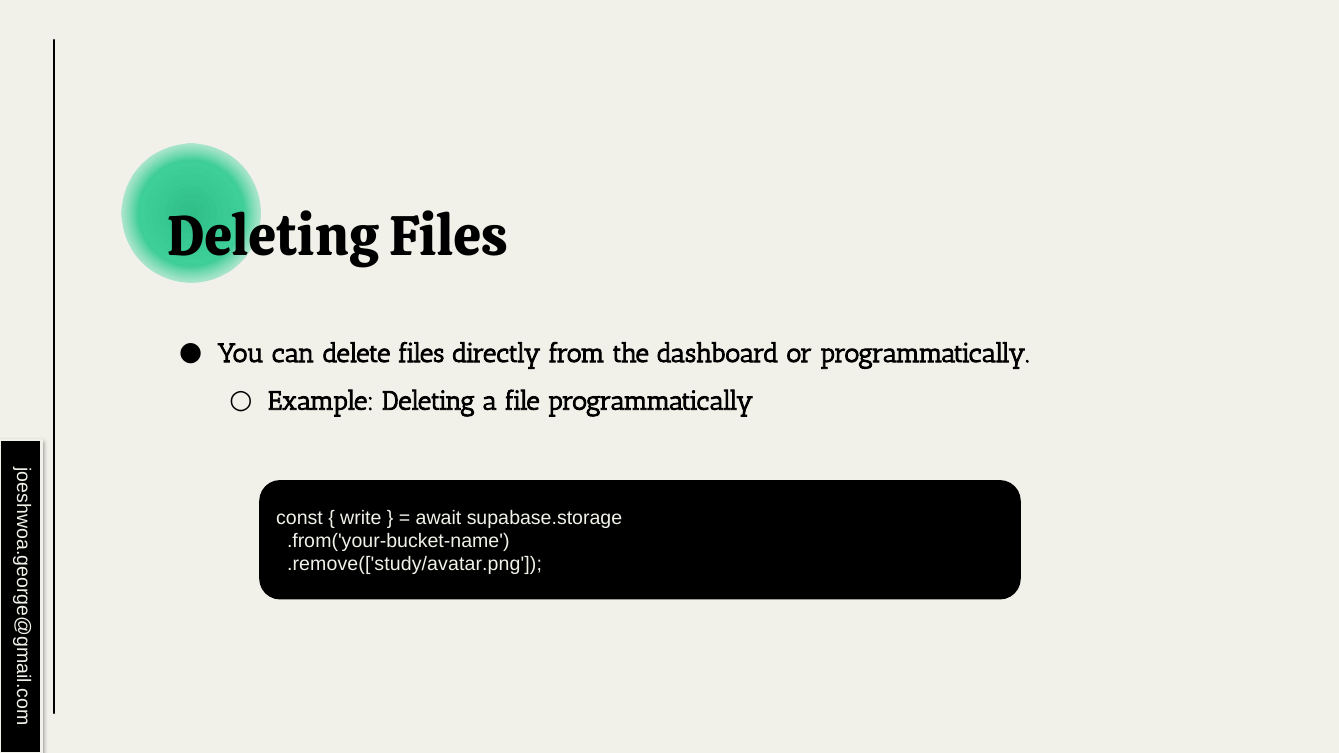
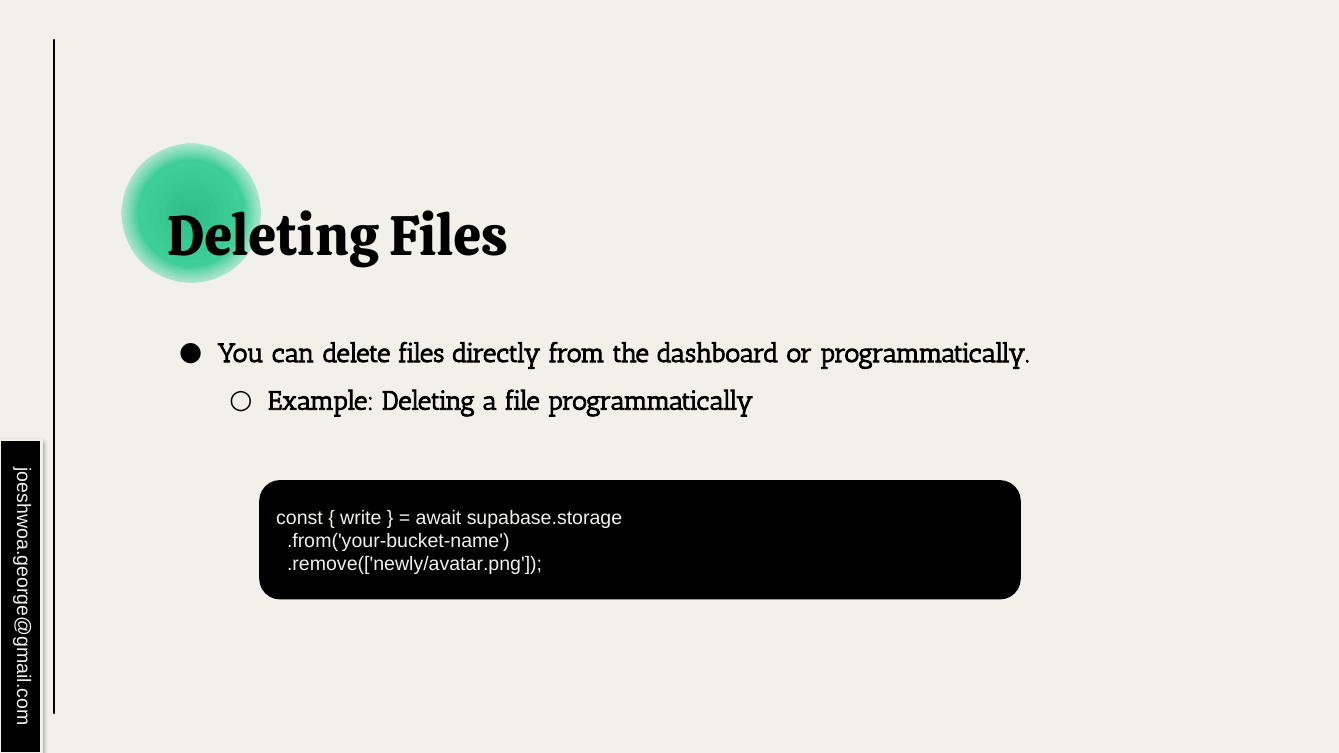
.remove(['study/avatar.png: .remove(['study/avatar.png -> .remove(['newly/avatar.png
